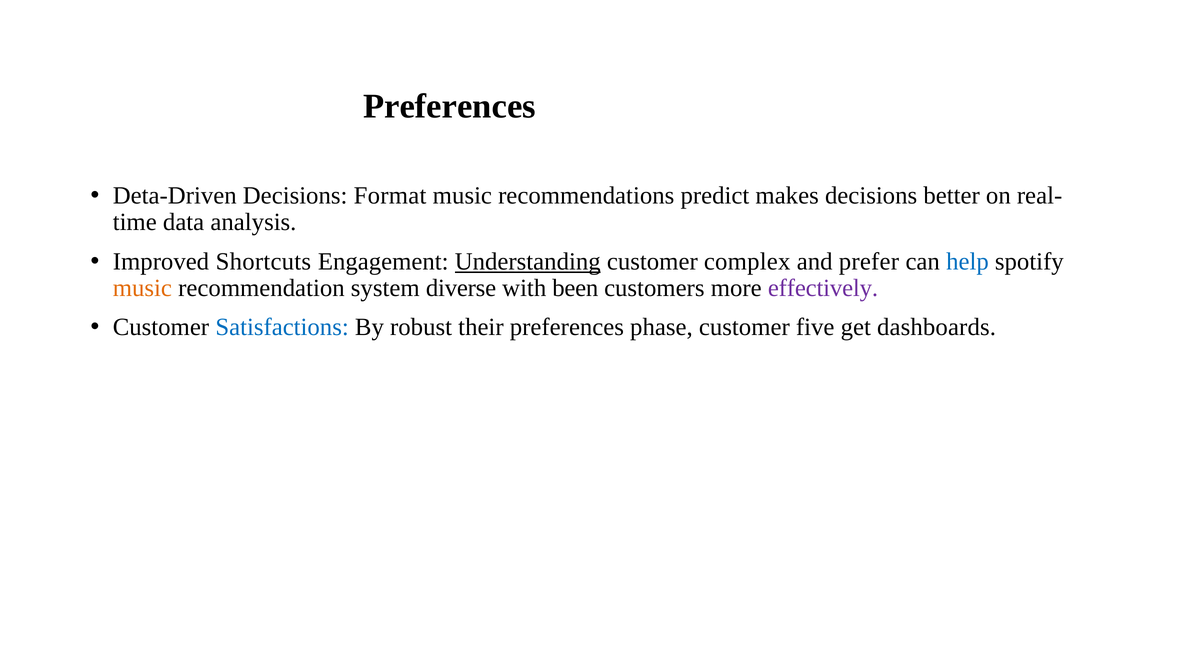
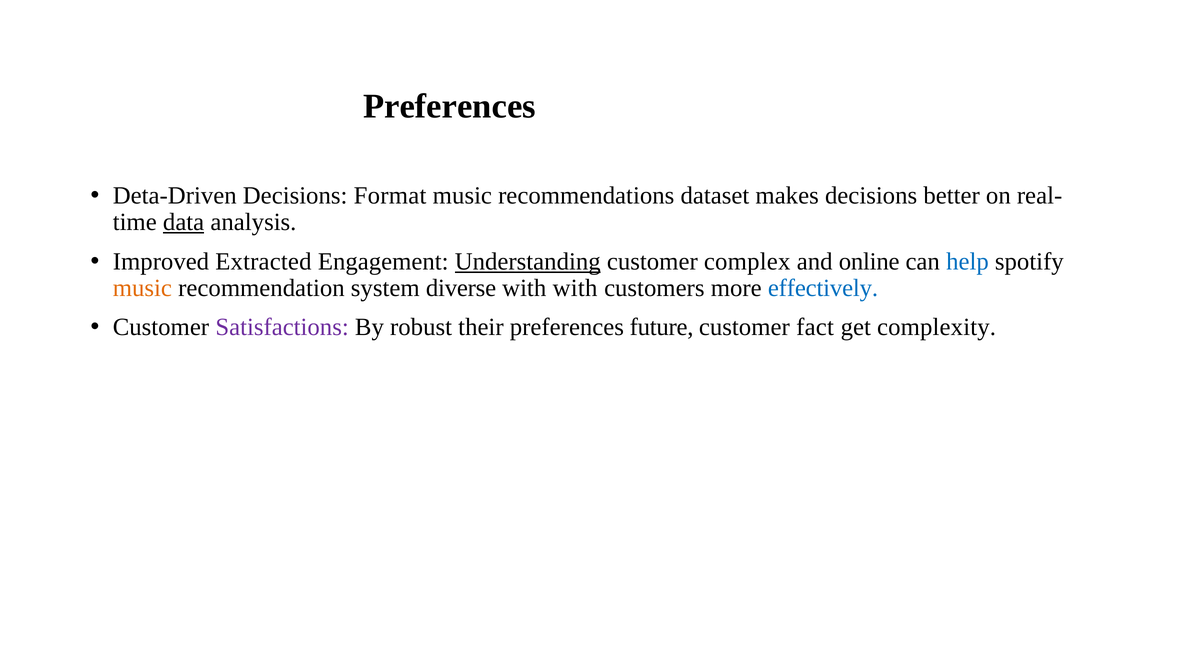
predict: predict -> dataset
data underline: none -> present
Shortcuts: Shortcuts -> Extracted
prefer: prefer -> online
with been: been -> with
effectively colour: purple -> blue
Satisfactions colour: blue -> purple
phase: phase -> future
five: five -> fact
dashboards: dashboards -> complexity
